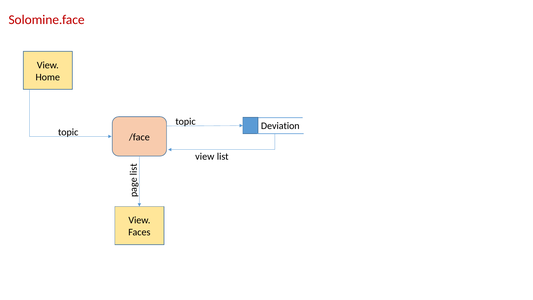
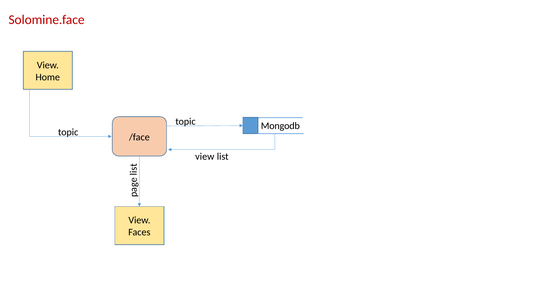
Deviation: Deviation -> Mongodb
